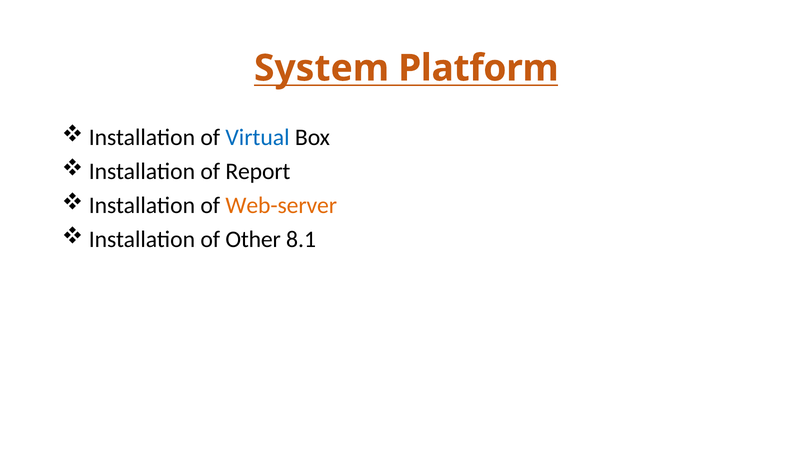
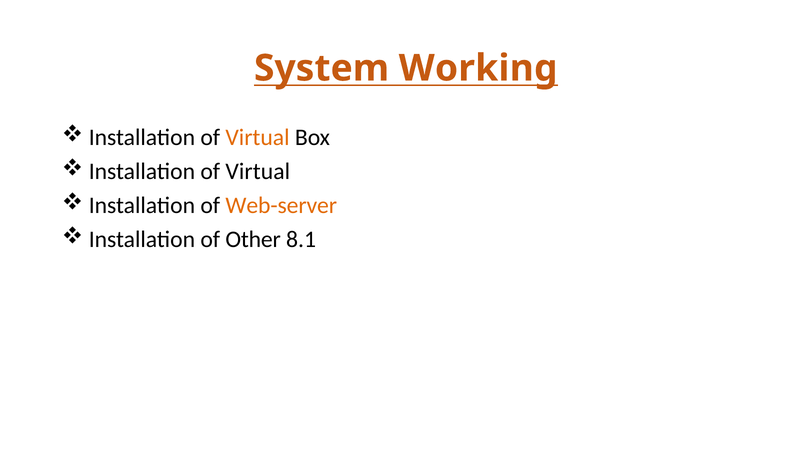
Platform: Platform -> Working
Virtual at (257, 137) colour: blue -> orange
Report at (258, 171): Report -> Virtual
